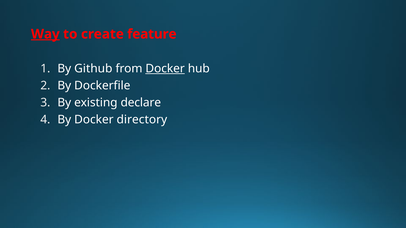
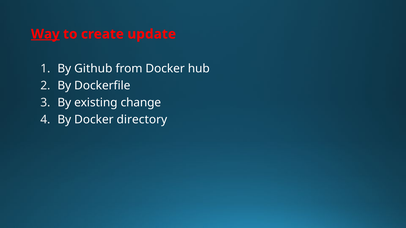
feature: feature -> update
Docker at (165, 69) underline: present -> none
declare: declare -> change
